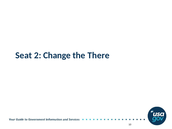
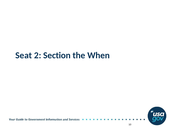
Change: Change -> Section
There: There -> When
